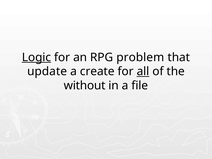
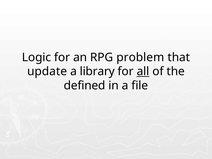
Logic underline: present -> none
create: create -> library
without: without -> defined
